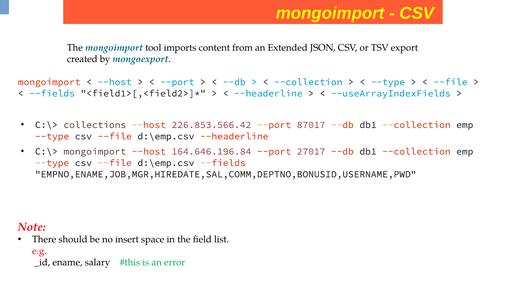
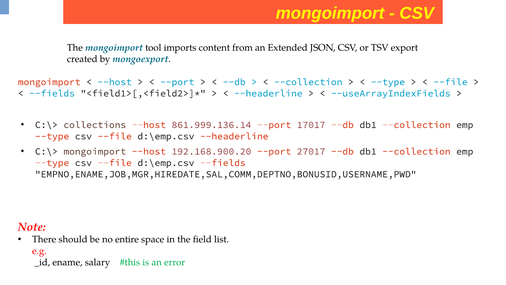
226.853.566.42: 226.853.566.42 -> 861.999.136.14
87017: 87017 -> 17017
164.646.196.84: 164.646.196.84 -> 192.168.900.20
insert: insert -> entire
